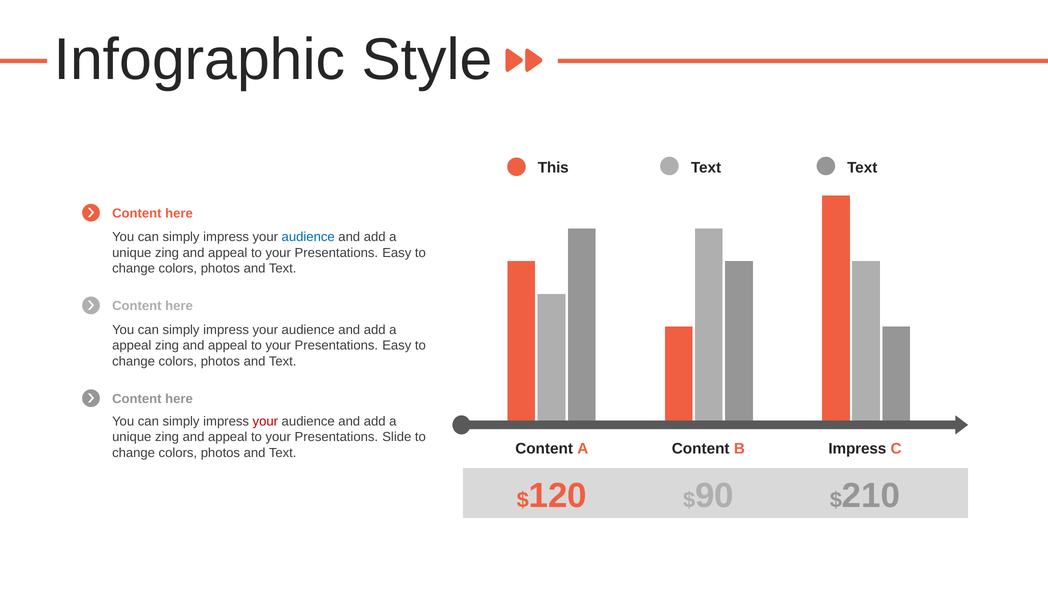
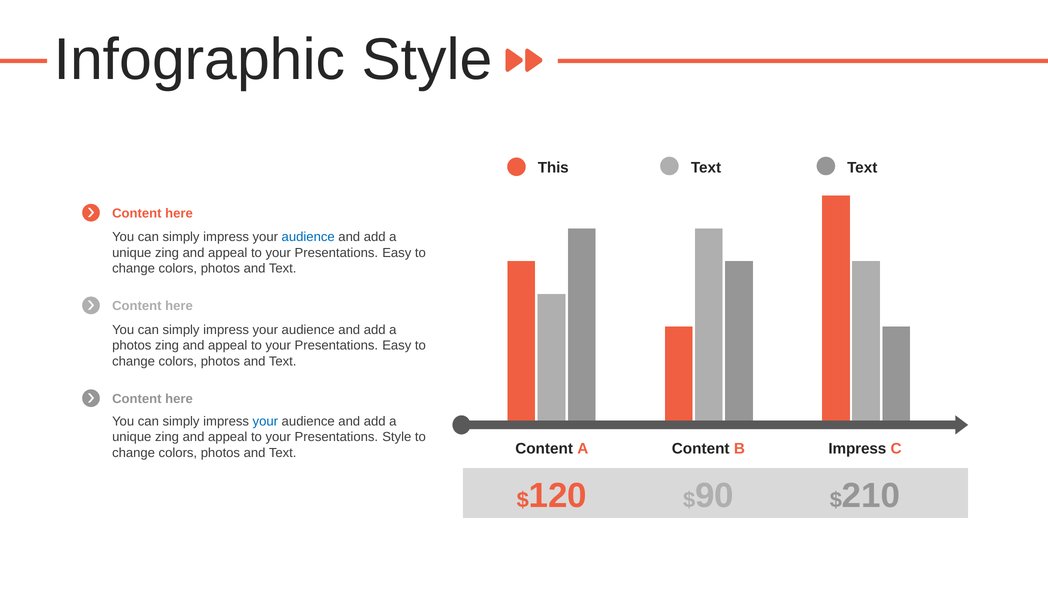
appeal at (132, 346): appeal -> photos
your at (265, 422) colour: red -> blue
Presentations Slide: Slide -> Style
